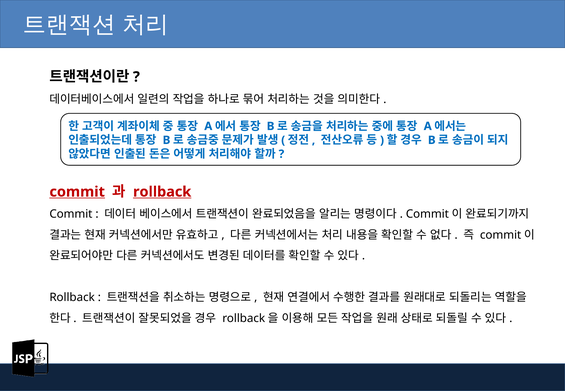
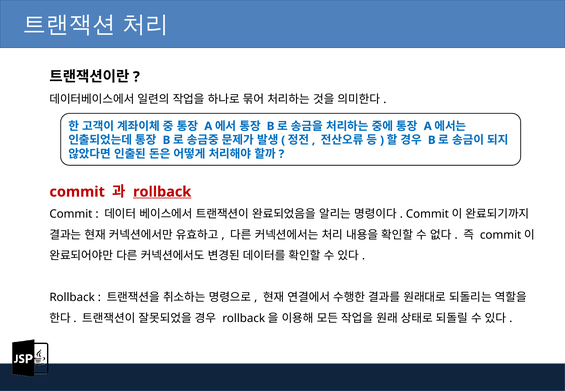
commit at (77, 192) underline: present -> none
